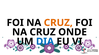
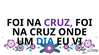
CRUZ at (58, 23) colour: orange -> purple
